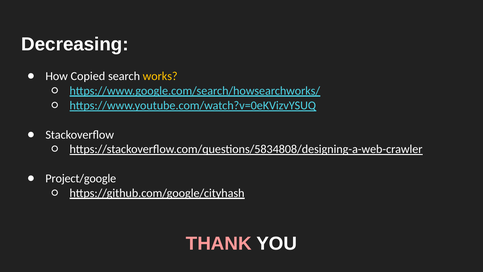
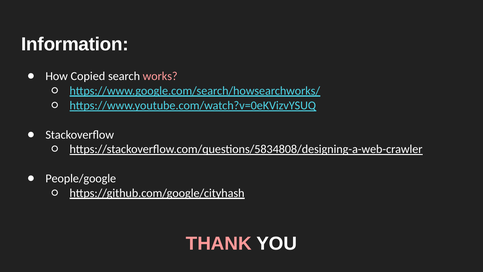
Decreasing: Decreasing -> Information
works colour: yellow -> pink
Project/google: Project/google -> People/google
